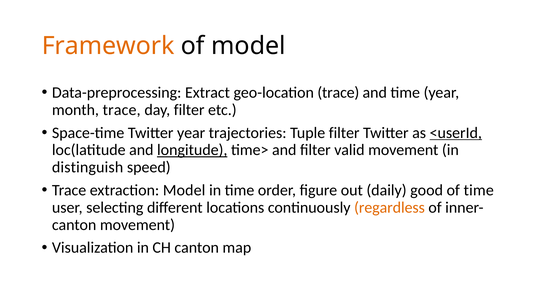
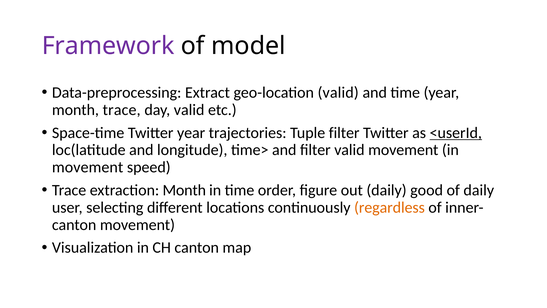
Framework colour: orange -> purple
geo-location trace: trace -> valid
day filter: filter -> valid
longitude underline: present -> none
distinguish at (88, 167): distinguish -> movement
extraction Model: Model -> Month
of time: time -> daily
